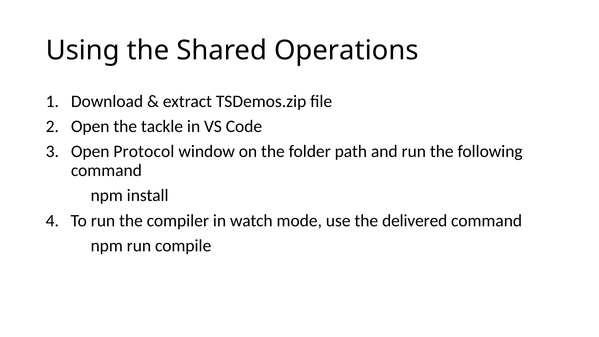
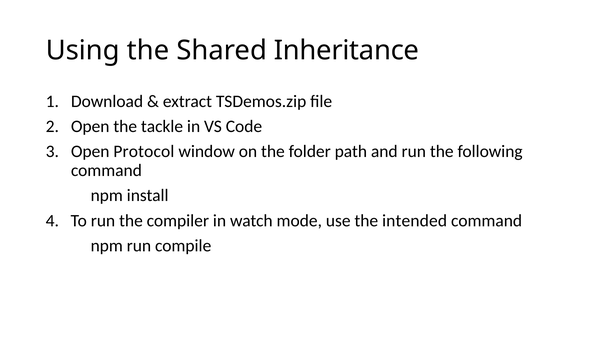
Operations: Operations -> Inheritance
delivered: delivered -> intended
